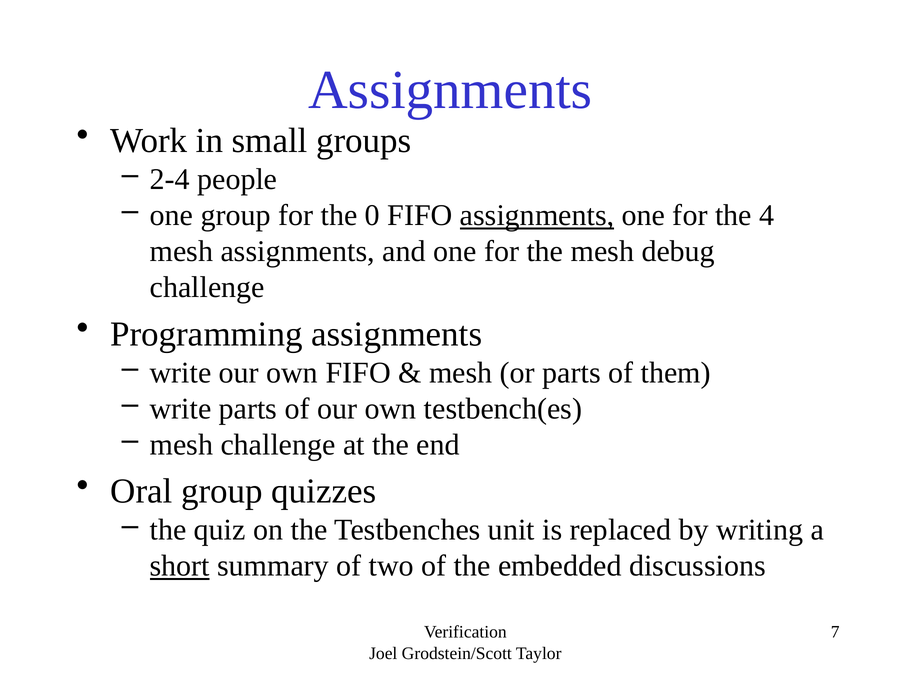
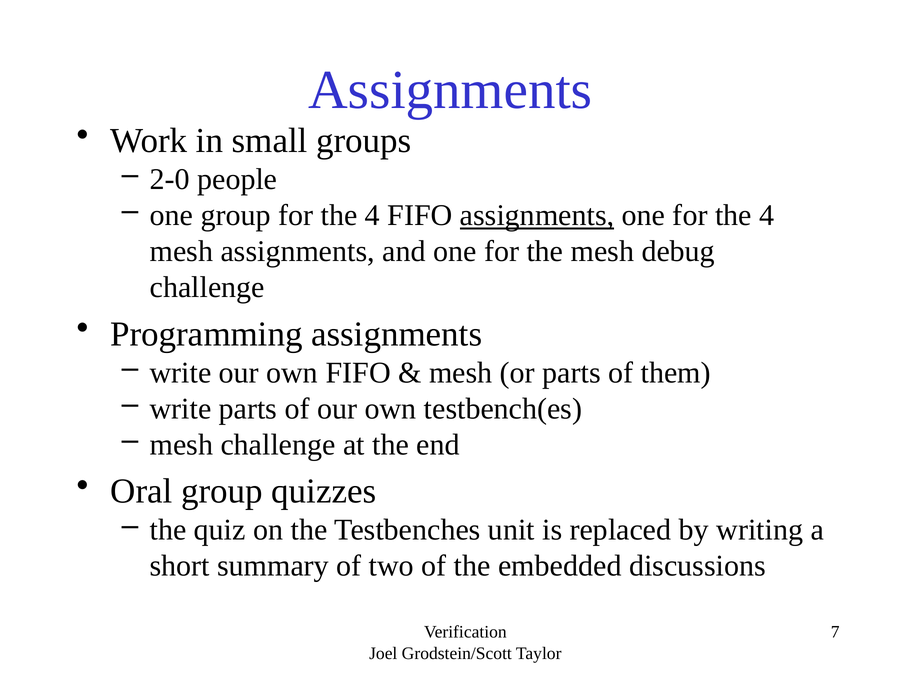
2-4: 2-4 -> 2-0
group for the 0: 0 -> 4
short underline: present -> none
